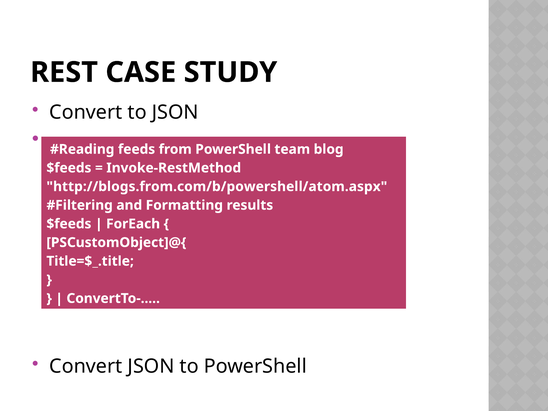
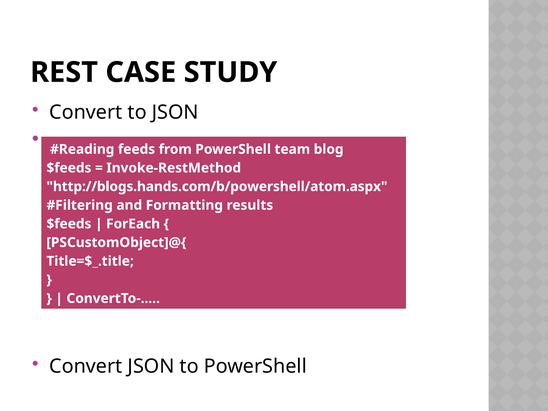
http://blogs.from.com/b/powershell/atom.aspx: http://blogs.from.com/b/powershell/atom.aspx -> http://blogs.hands.com/b/powershell/atom.aspx
